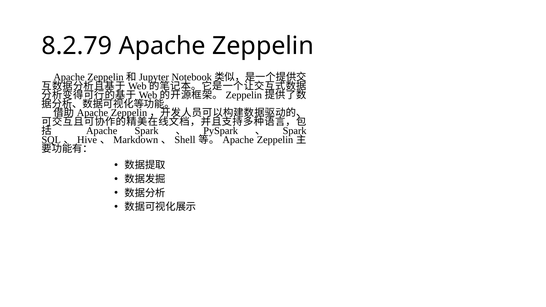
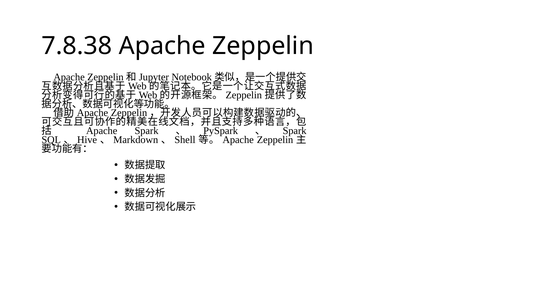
8.2.79: 8.2.79 -> 7.8.38
